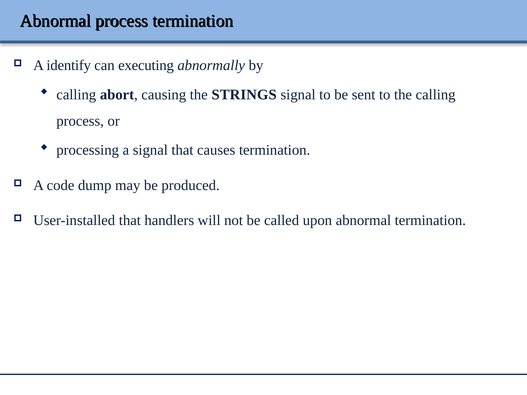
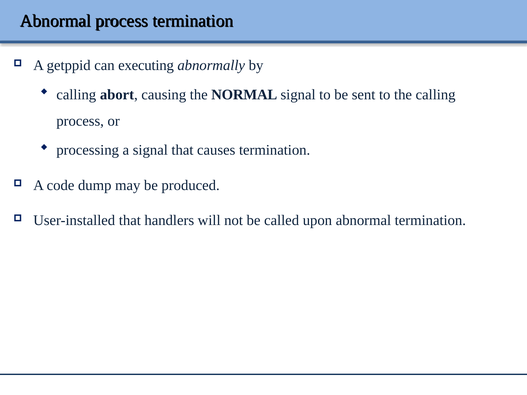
identify: identify -> getppid
STRINGS: STRINGS -> NORMAL
